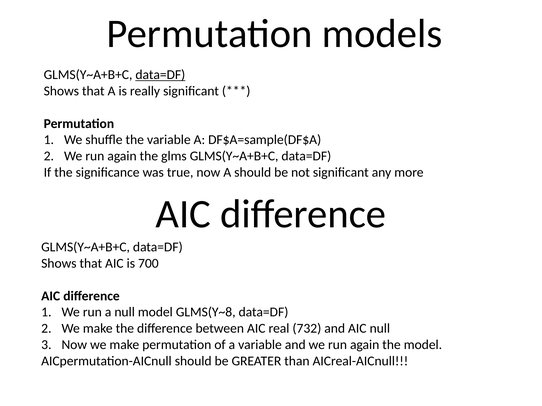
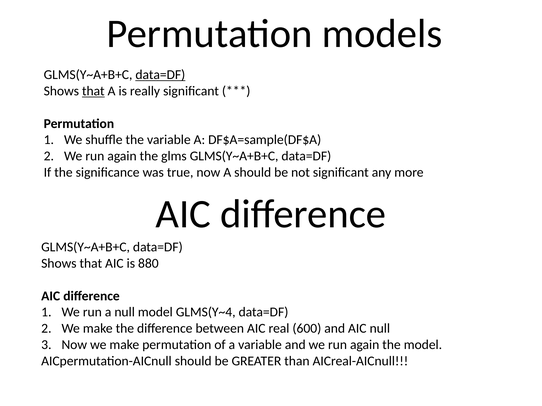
that at (93, 91) underline: none -> present
700: 700 -> 880
GLMS(Y~8: GLMS(Y~8 -> GLMS(Y~4
732: 732 -> 600
